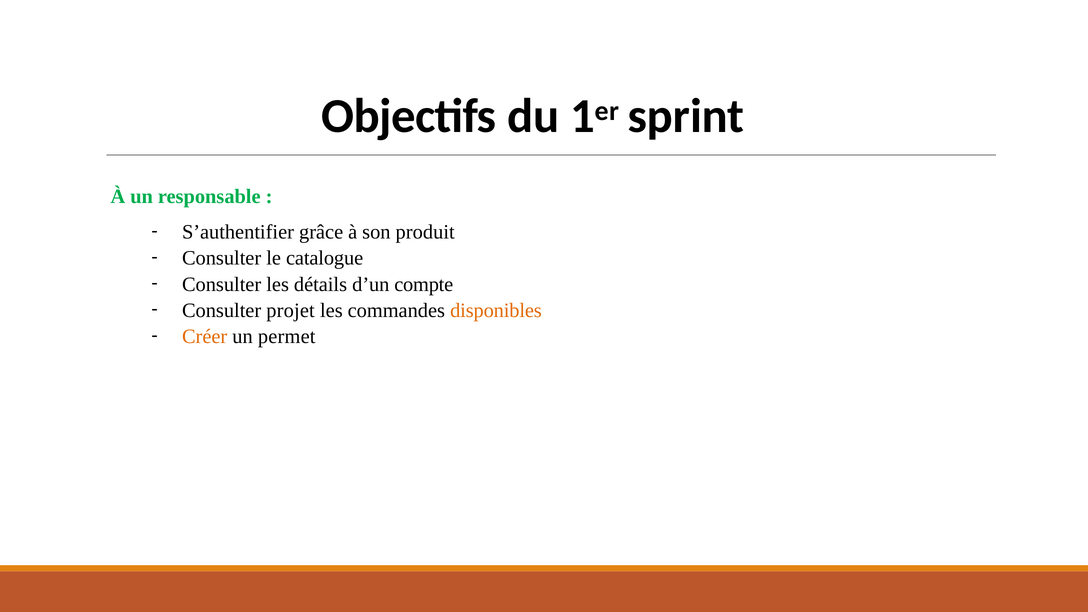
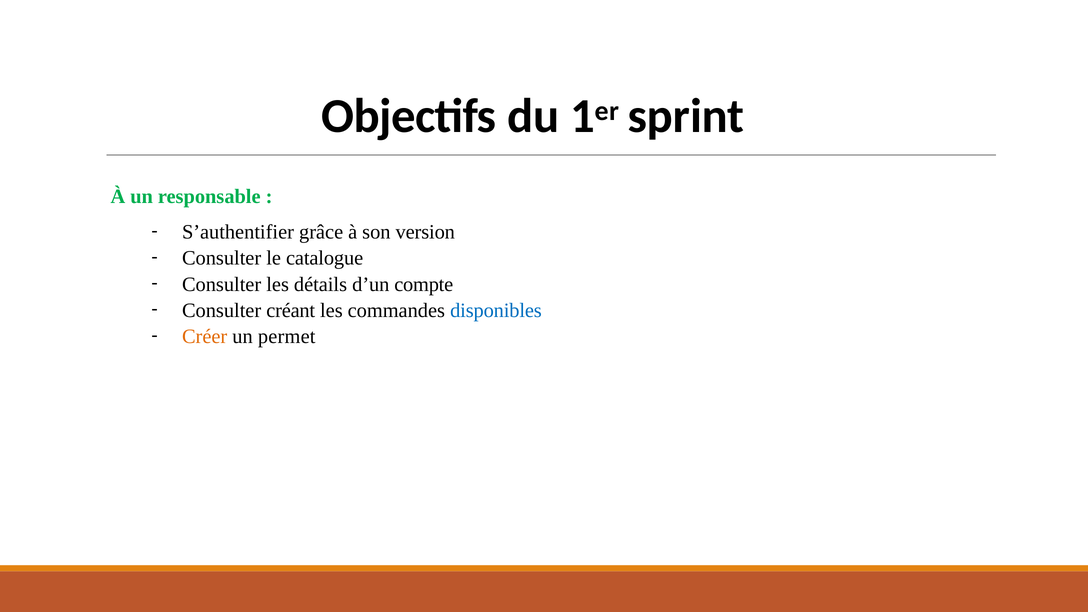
produit: produit -> version
projet: projet -> créant
disponibles colour: orange -> blue
